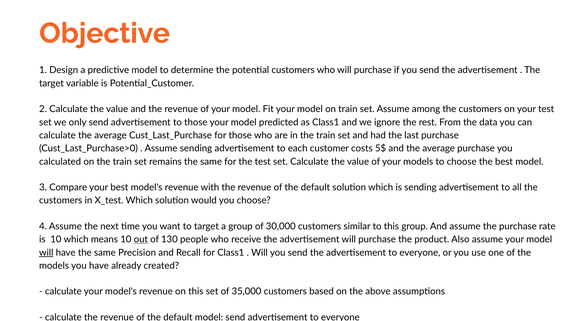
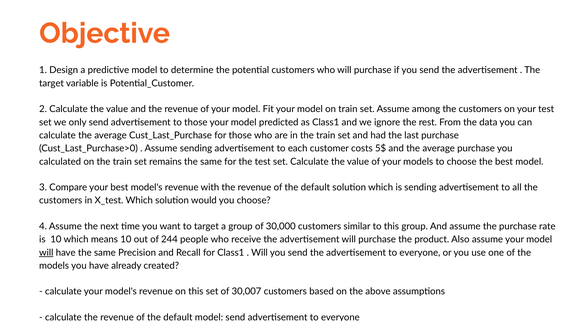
out underline: present -> none
130: 130 -> 244
35,000: 35,000 -> 30,007
